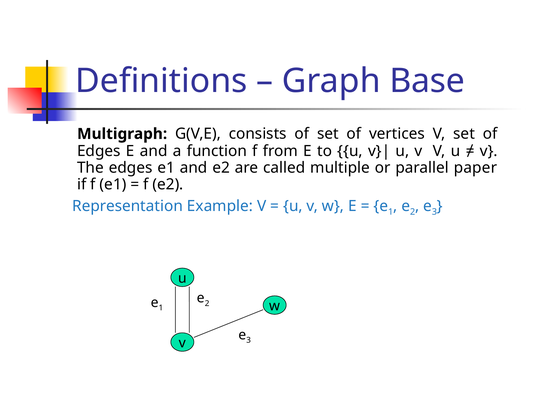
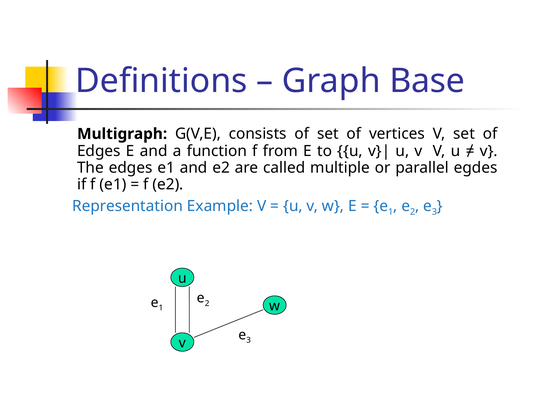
paper: paper -> egdes
